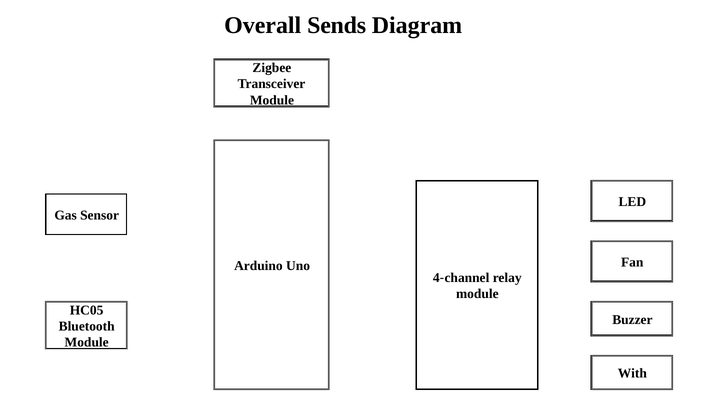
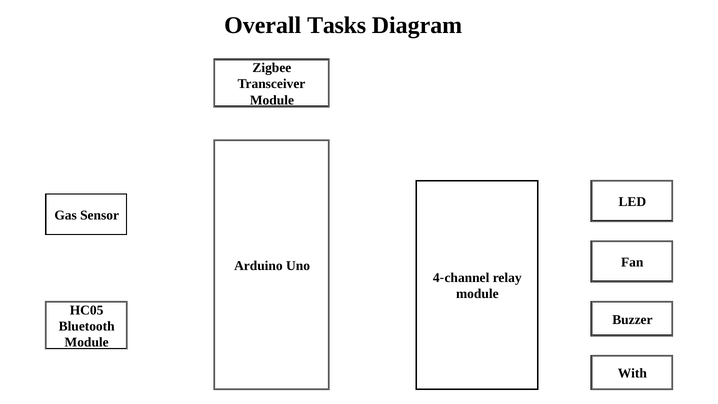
Sends: Sends -> Tasks
